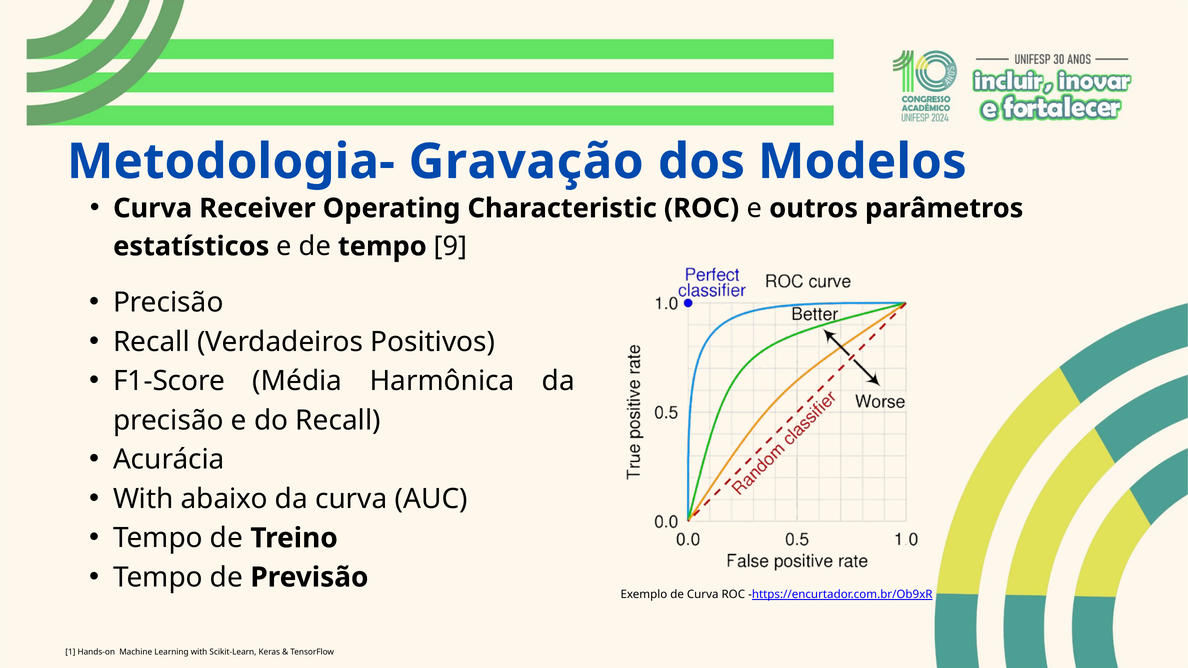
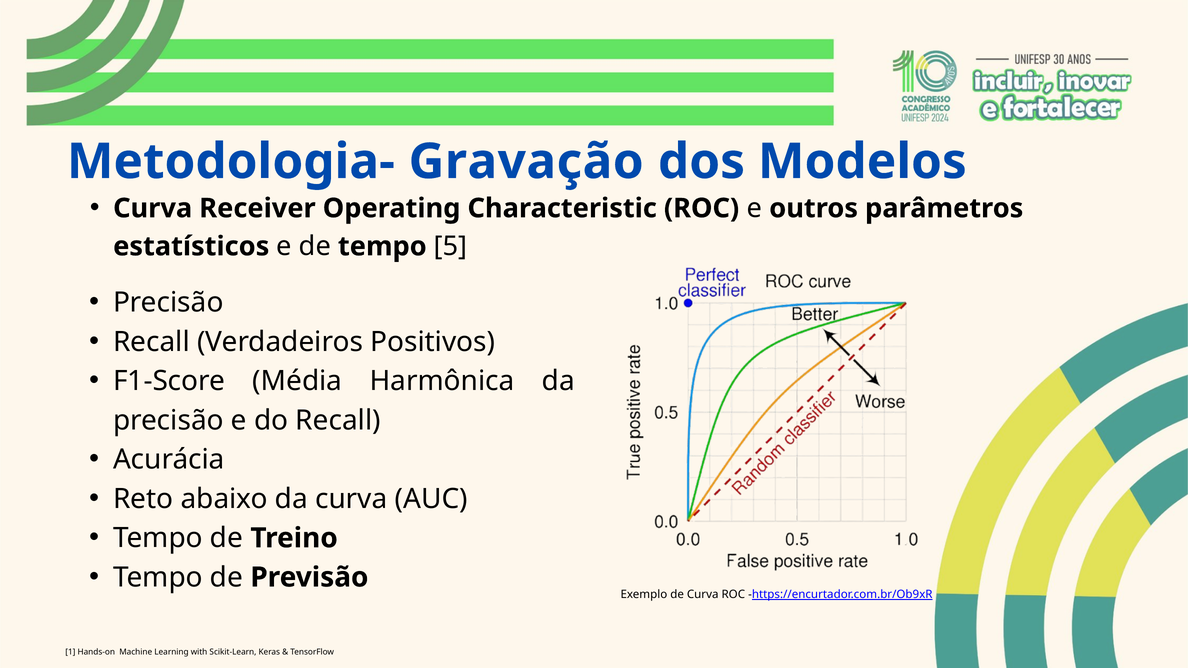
9: 9 -> 5
With at (143, 499): With -> Reto
